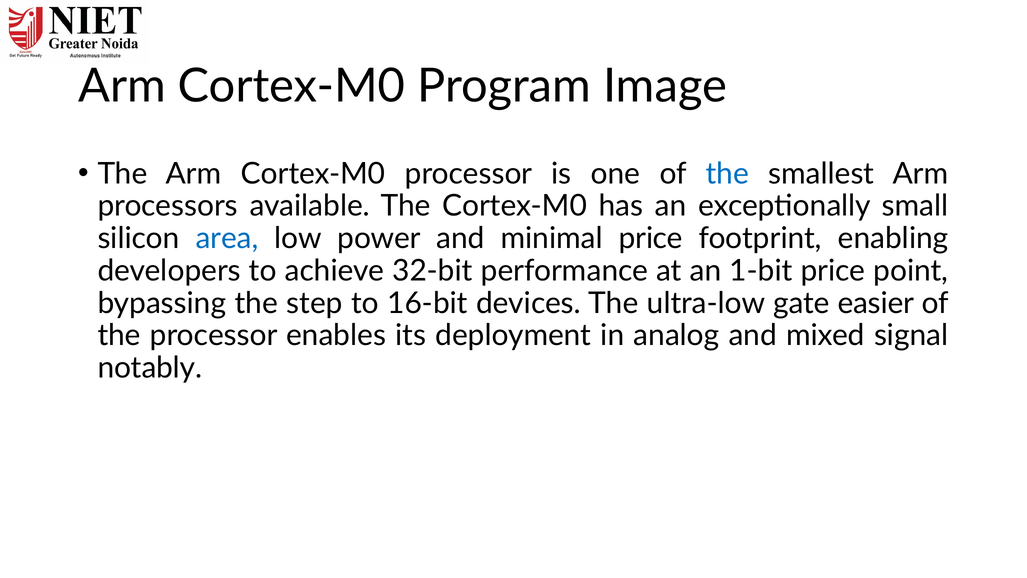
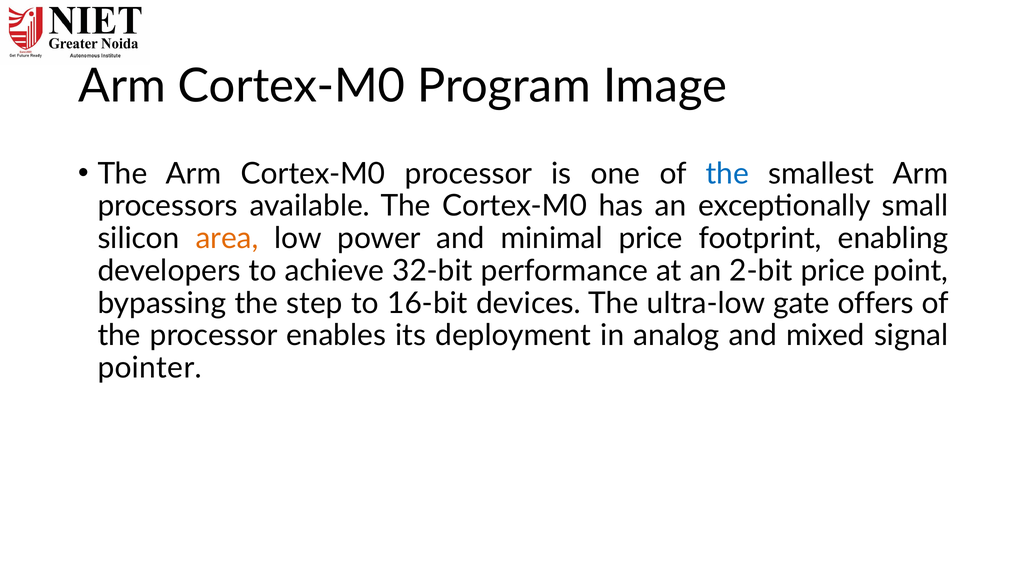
area colour: blue -> orange
1-bit: 1-bit -> 2-bit
easier: easier -> offers
notably: notably -> pointer
